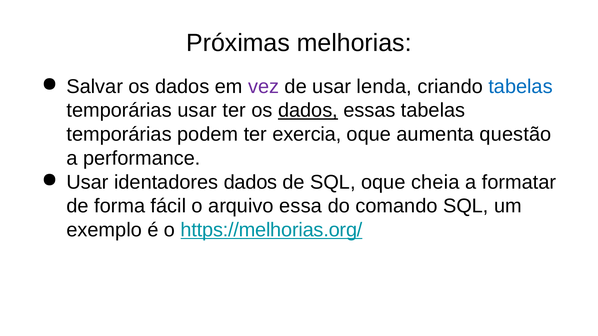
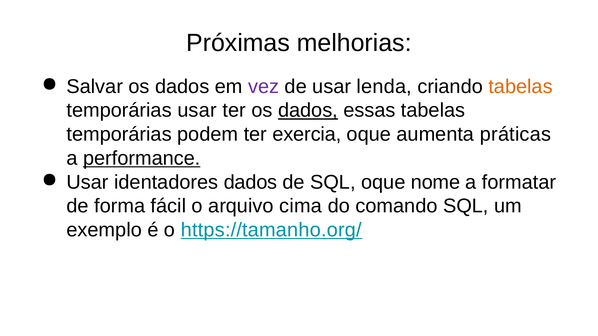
tabelas at (521, 87) colour: blue -> orange
questão: questão -> práticas
performance underline: none -> present
cheia: cheia -> nome
essa: essa -> cima
https://melhorias.org/: https://melhorias.org/ -> https://tamanho.org/
